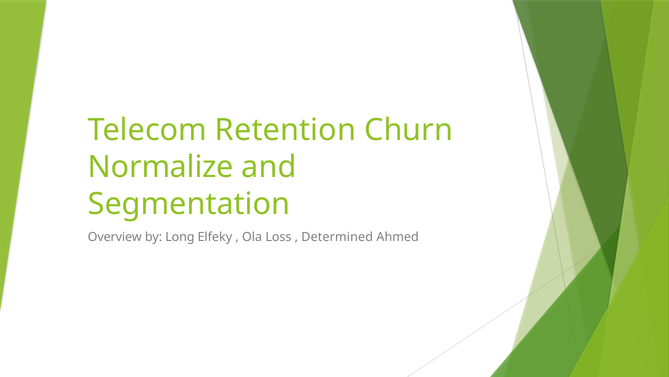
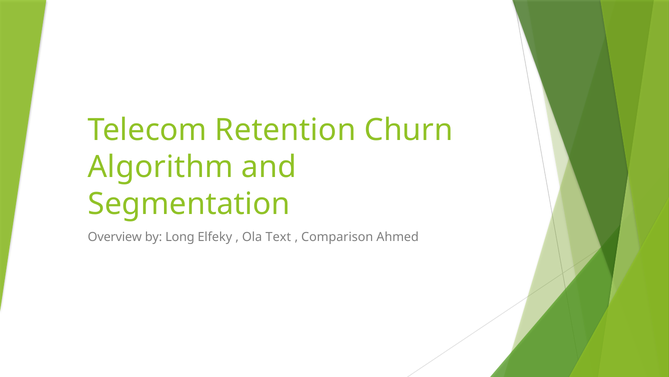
Normalize: Normalize -> Algorithm
Loss: Loss -> Text
Determined: Determined -> Comparison
